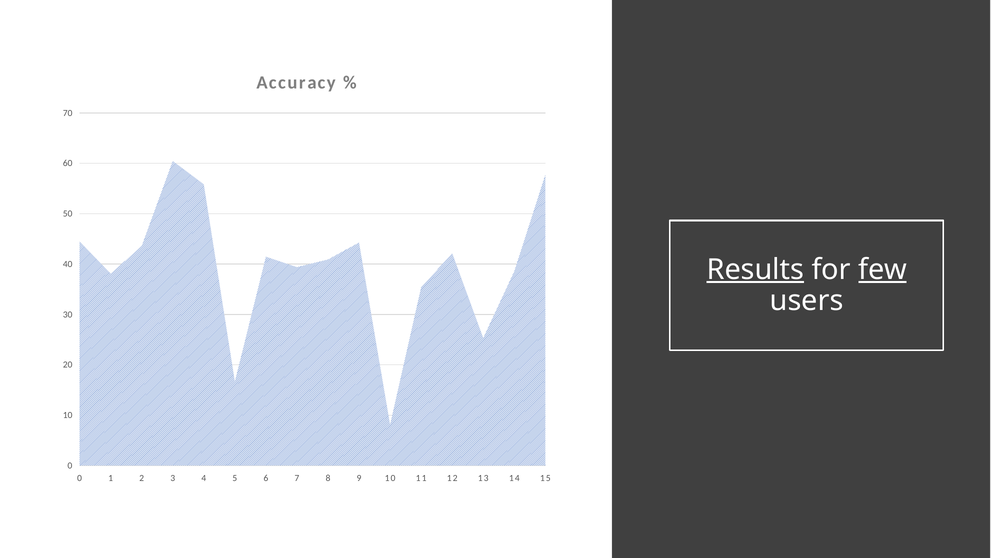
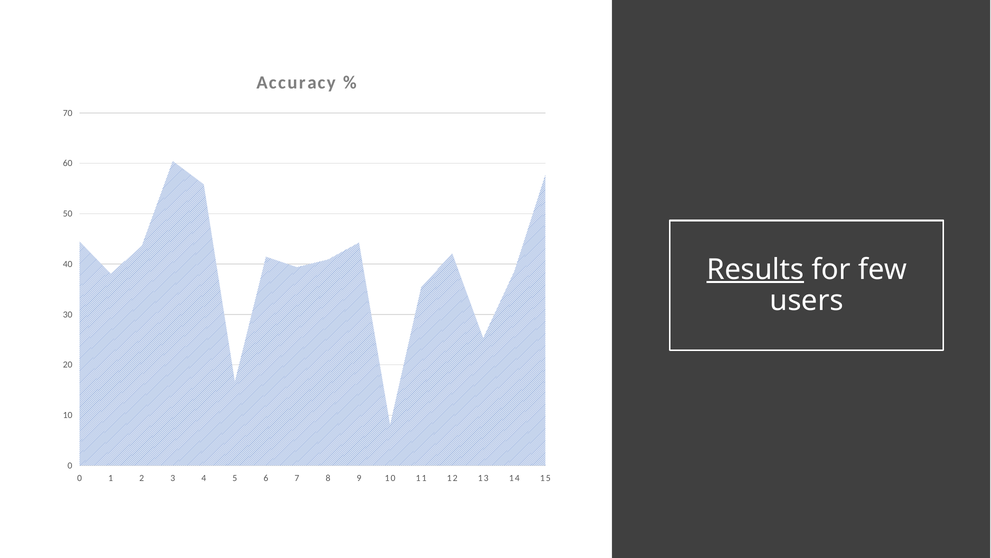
few underline: present -> none
